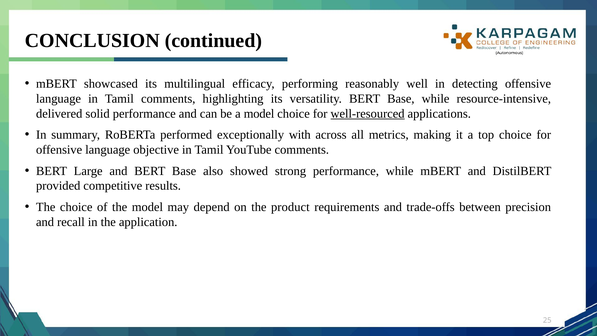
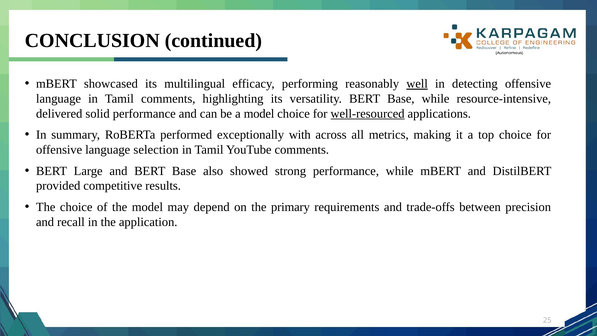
well underline: none -> present
objective: objective -> selection
product: product -> primary
